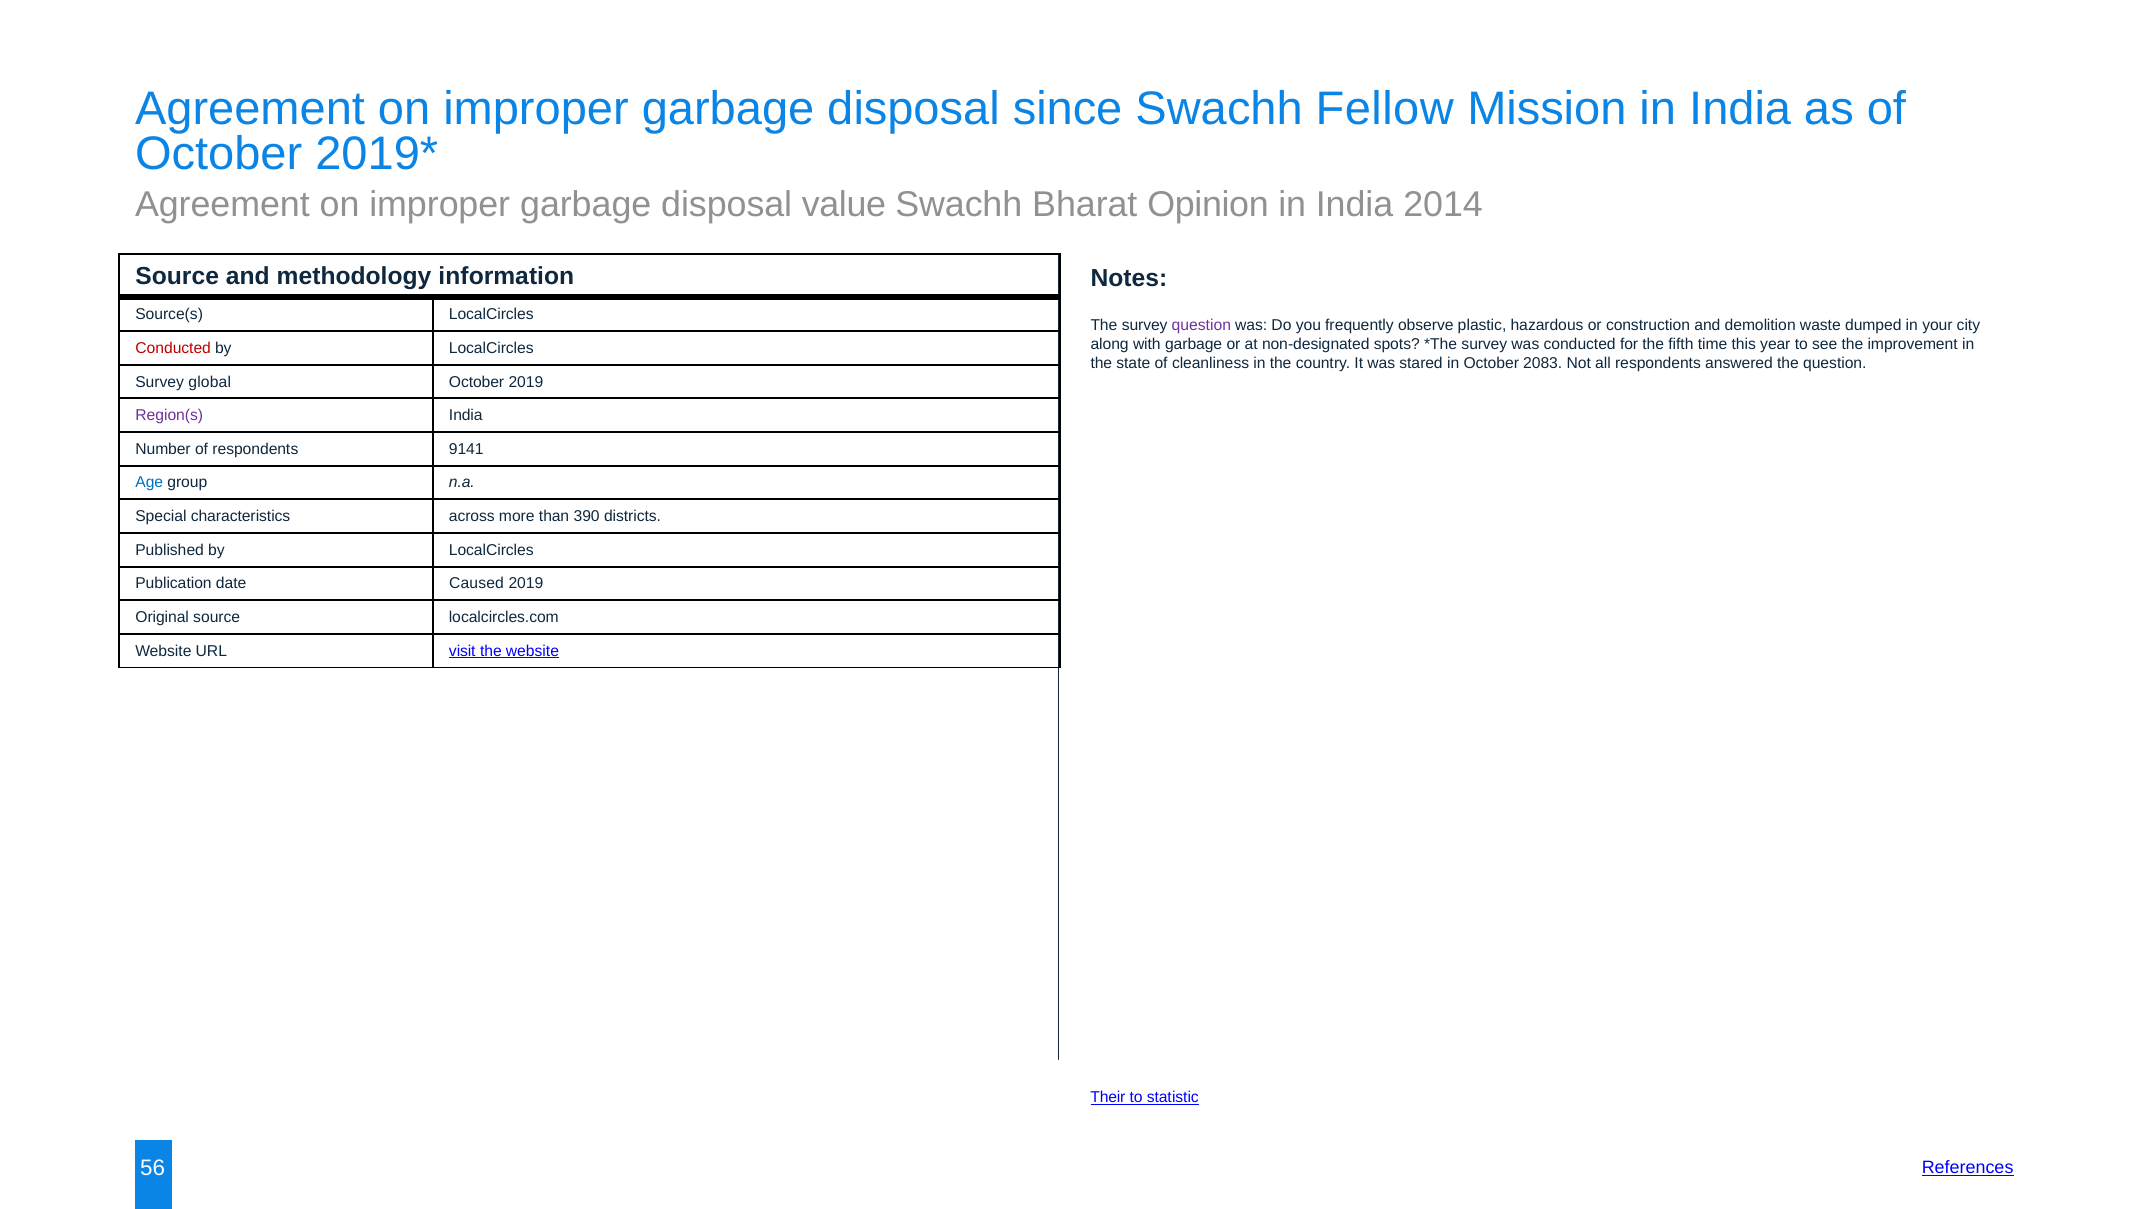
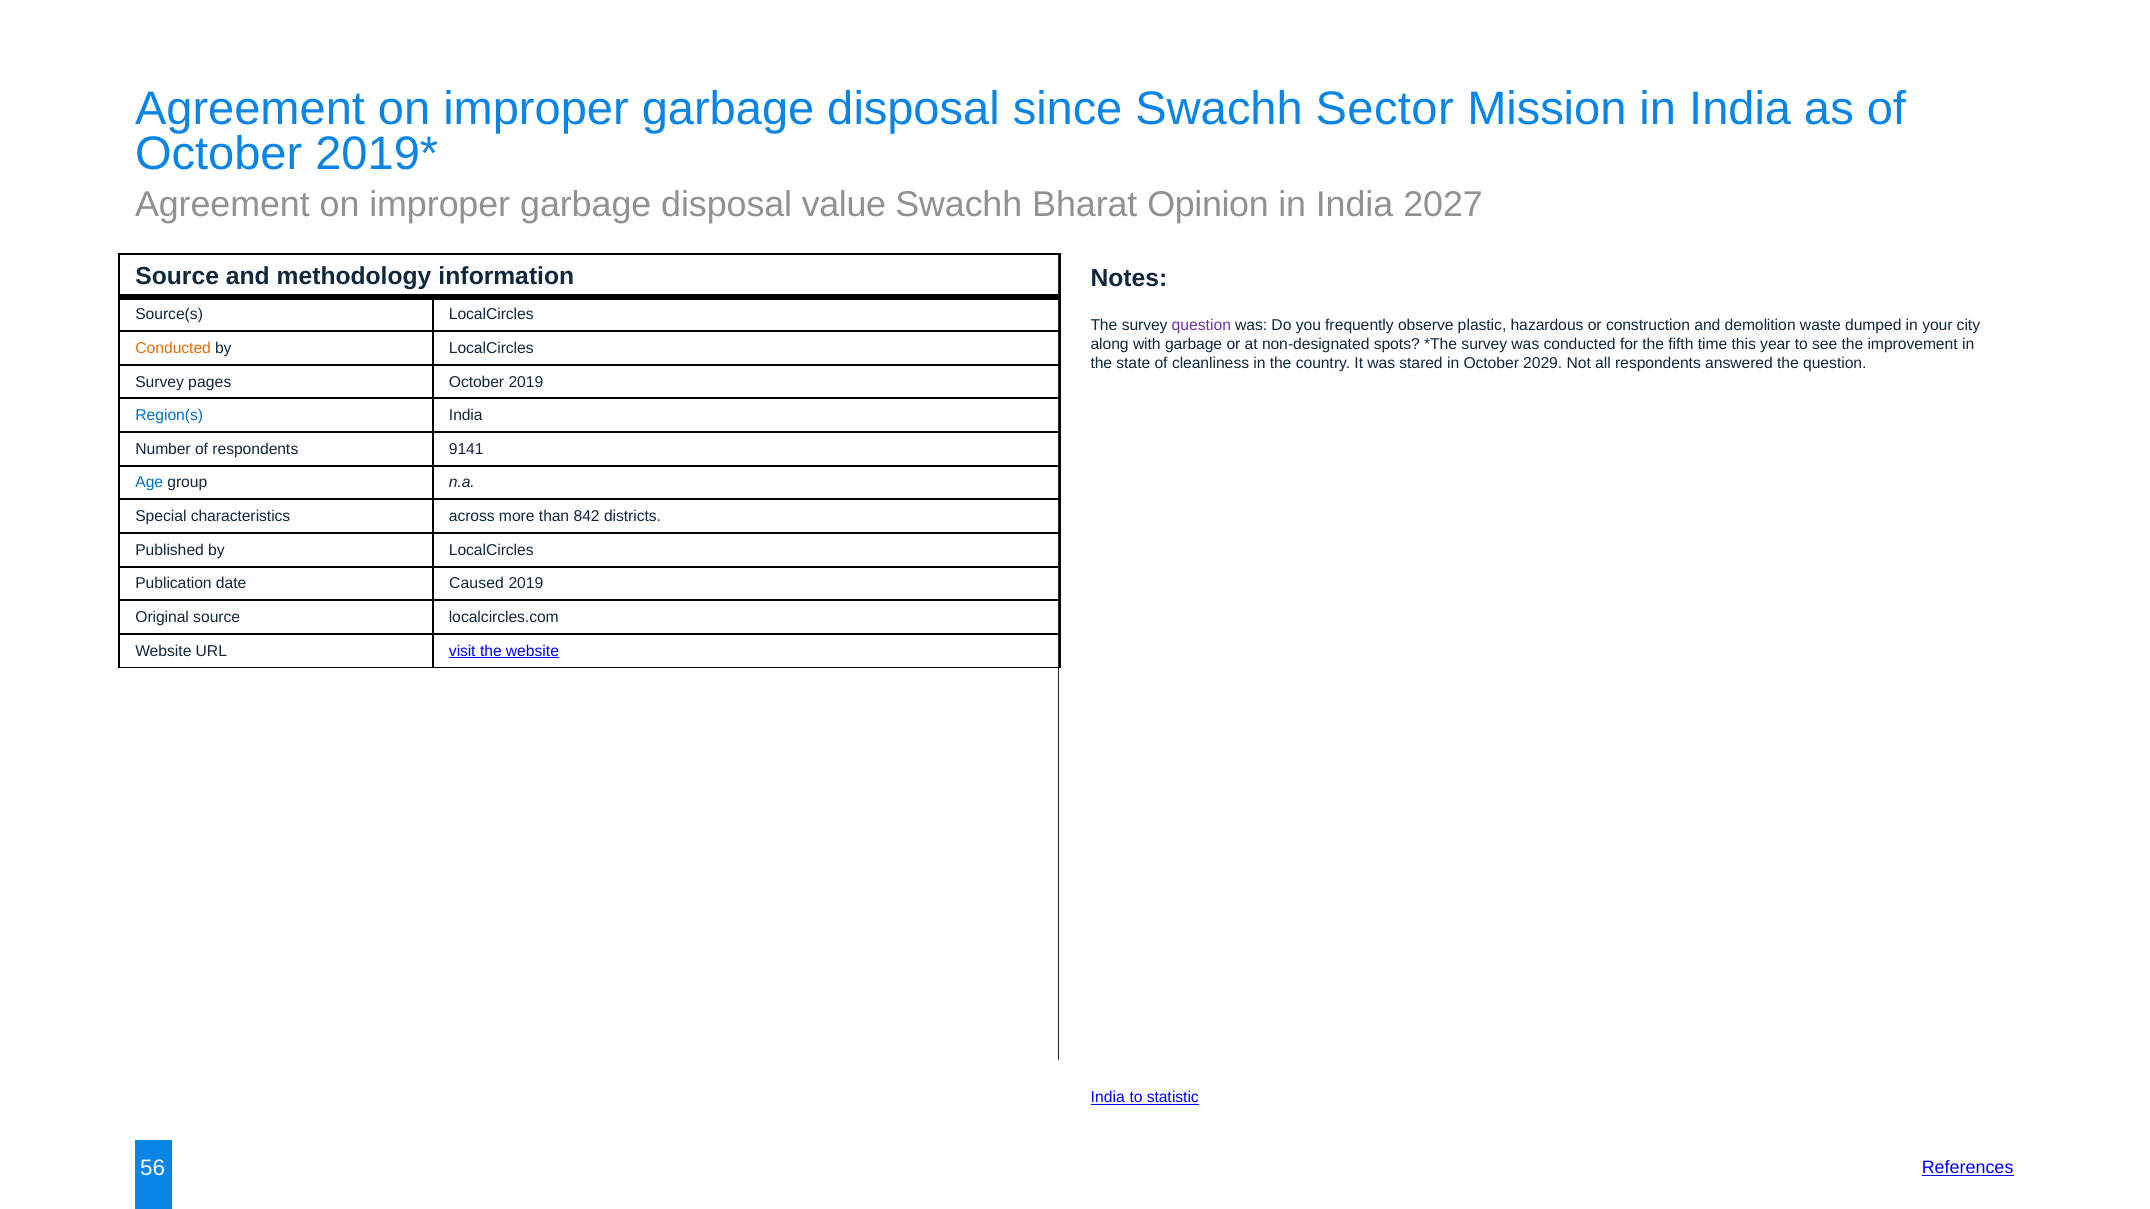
Fellow: Fellow -> Sector
2014: 2014 -> 2027
Conducted at (173, 348) colour: red -> orange
2083: 2083 -> 2029
global: global -> pages
Region(s colour: purple -> blue
390: 390 -> 842
Their at (1108, 1098): Their -> India
